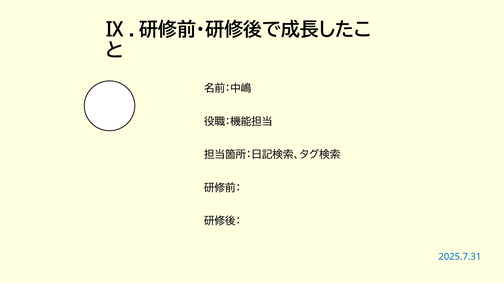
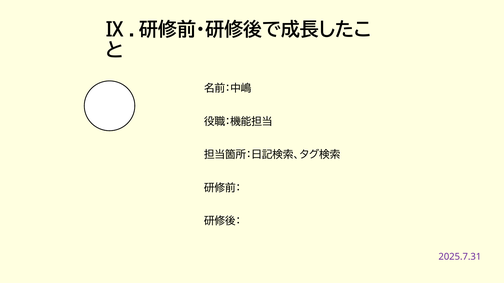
2025.7.31 colour: blue -> purple
